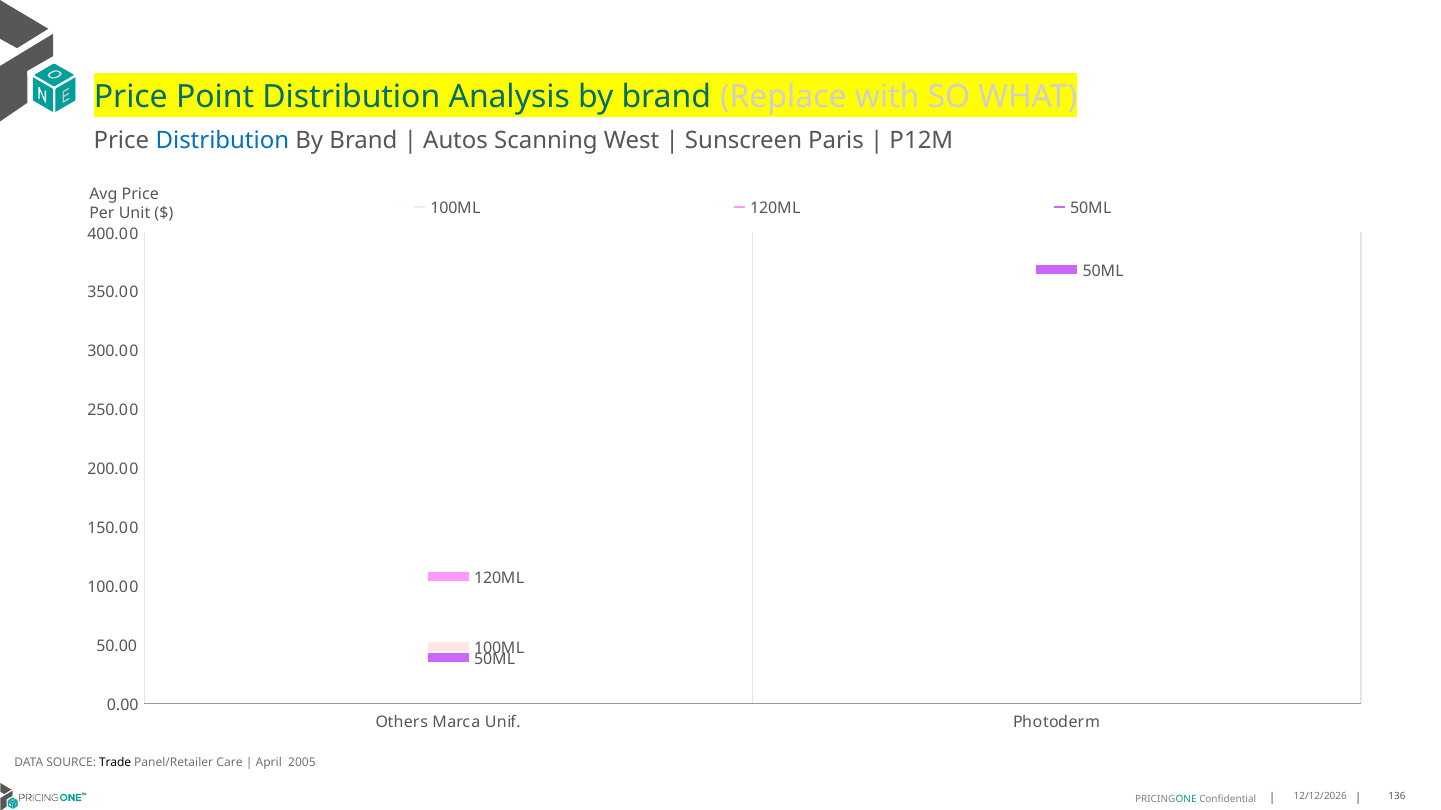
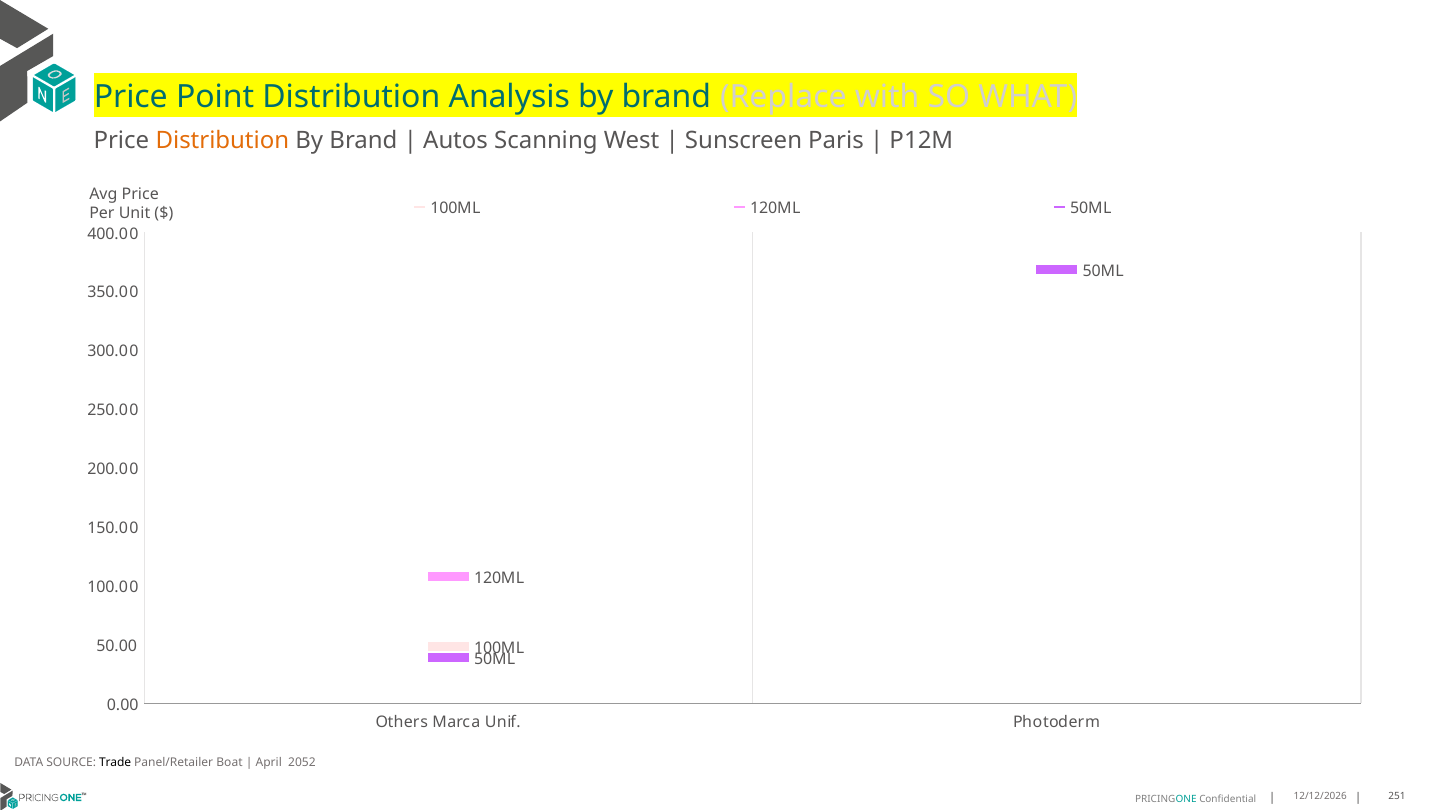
Distribution at (222, 140) colour: blue -> orange
Care: Care -> Boat
2005: 2005 -> 2052
136: 136 -> 251
